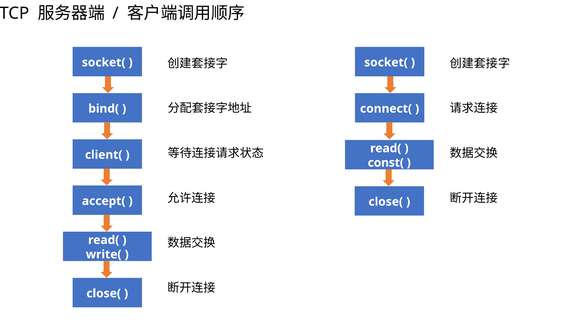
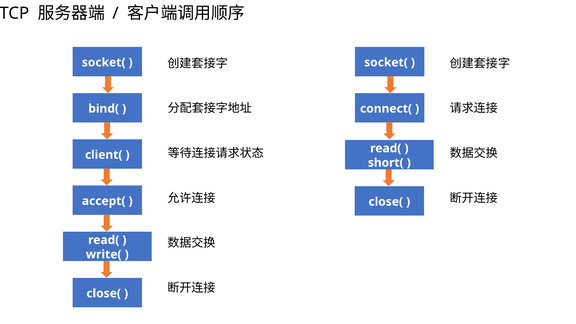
const(: const( -> short(
